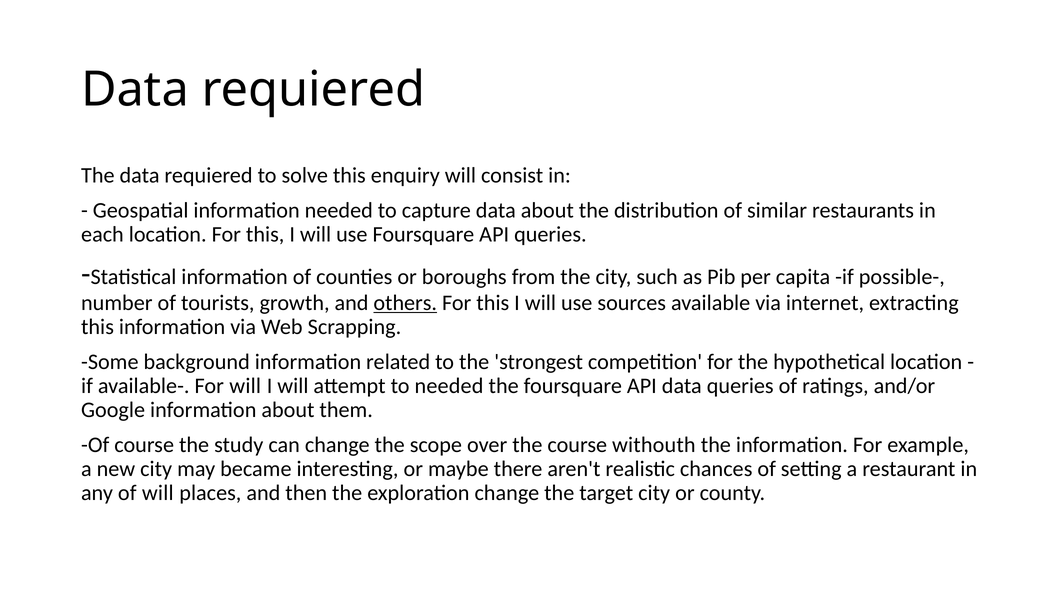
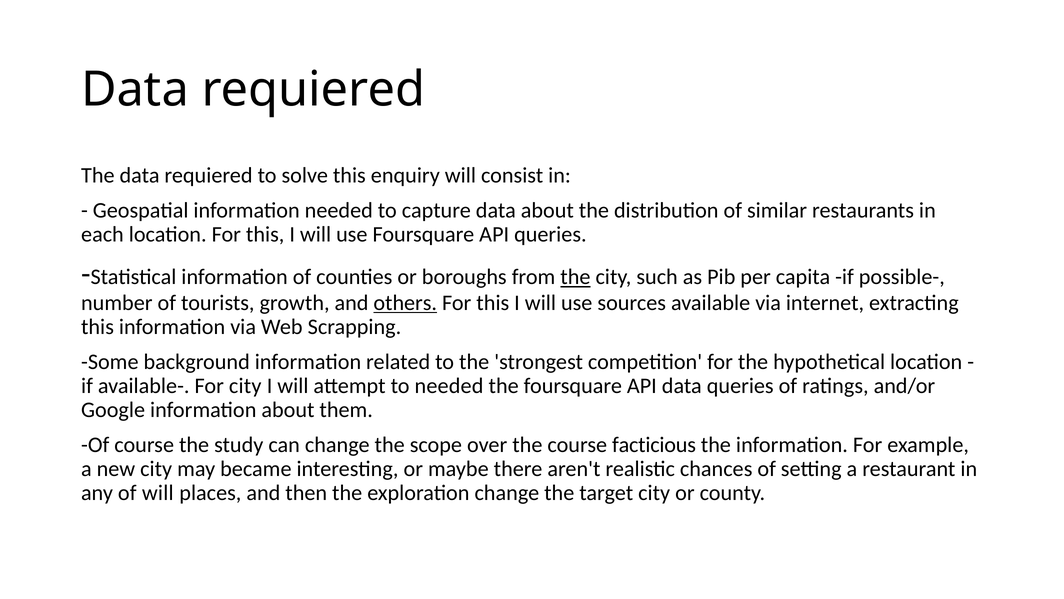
the at (575, 277) underline: none -> present
For will: will -> city
withouth: withouth -> facticious
